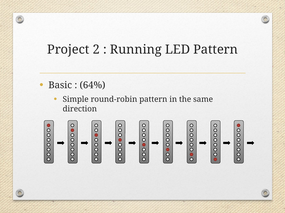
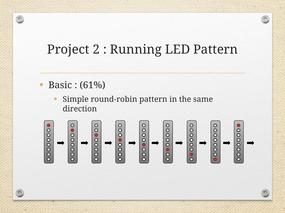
64%: 64% -> 61%
